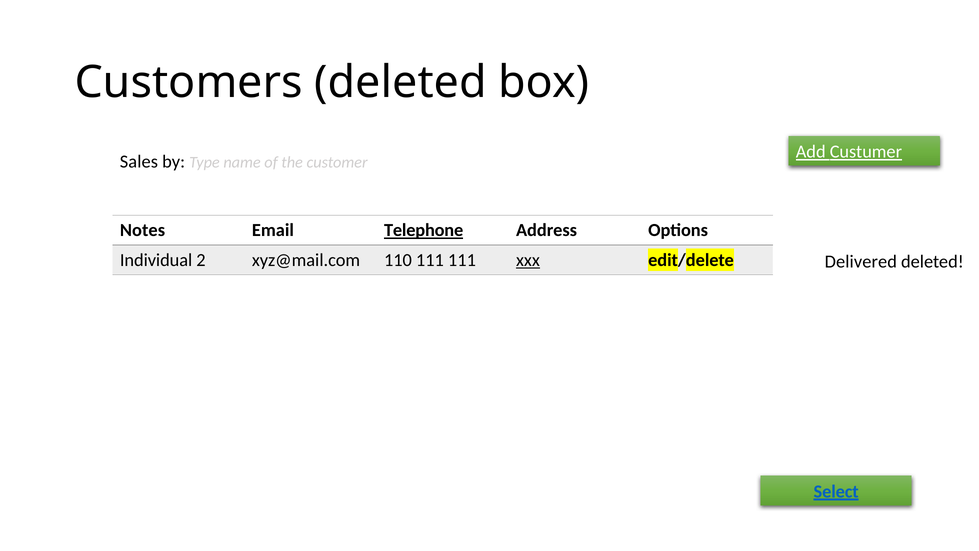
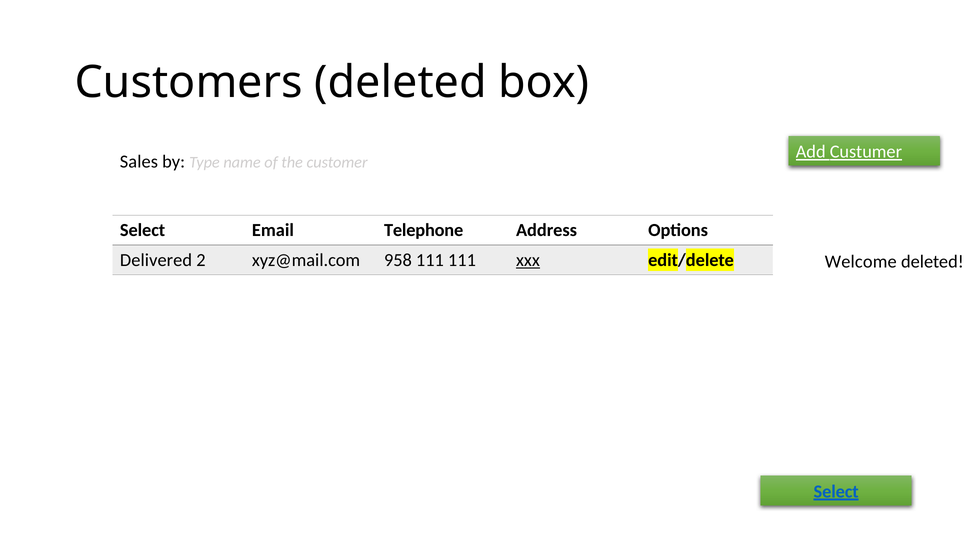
Notes at (143, 230): Notes -> Select
Telephone underline: present -> none
Individual: Individual -> Delivered
110: 110 -> 958
Delivered: Delivered -> Welcome
